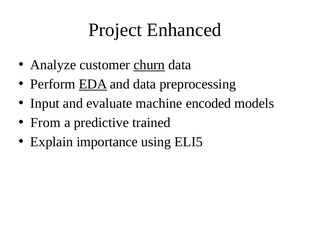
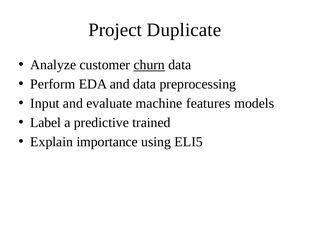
Enhanced: Enhanced -> Duplicate
EDA underline: present -> none
encoded: encoded -> features
From: From -> Label
